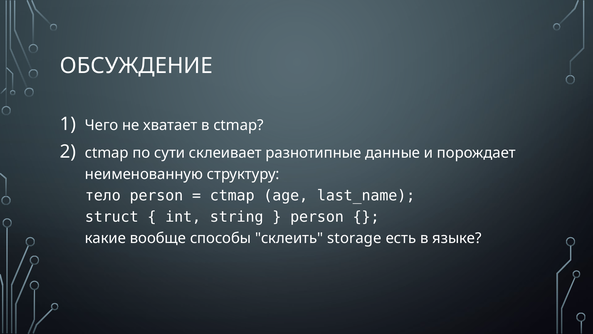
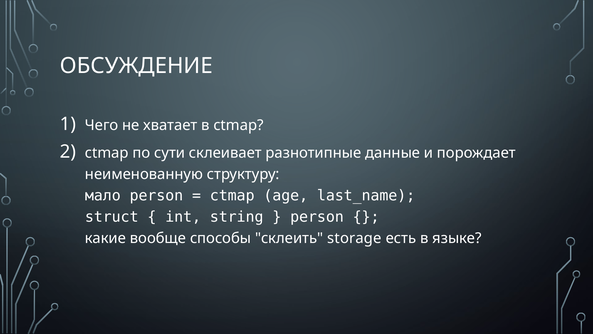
тело: тело -> мало
